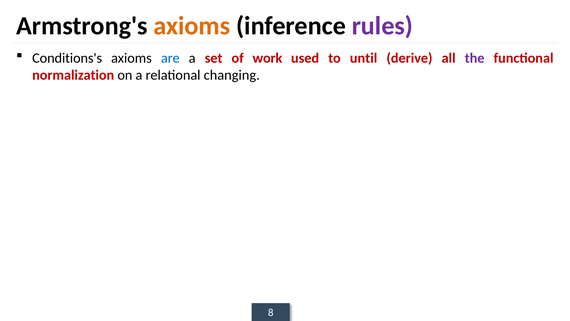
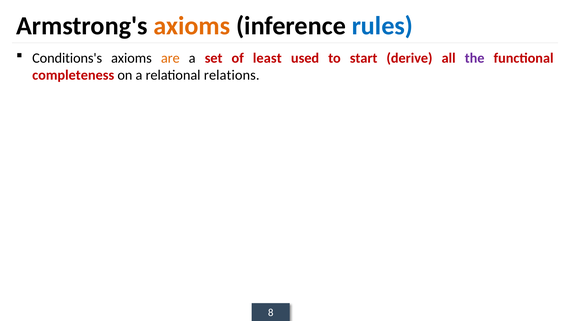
rules colour: purple -> blue
are colour: blue -> orange
work: work -> least
until: until -> start
normalization: normalization -> completeness
changing: changing -> relations
